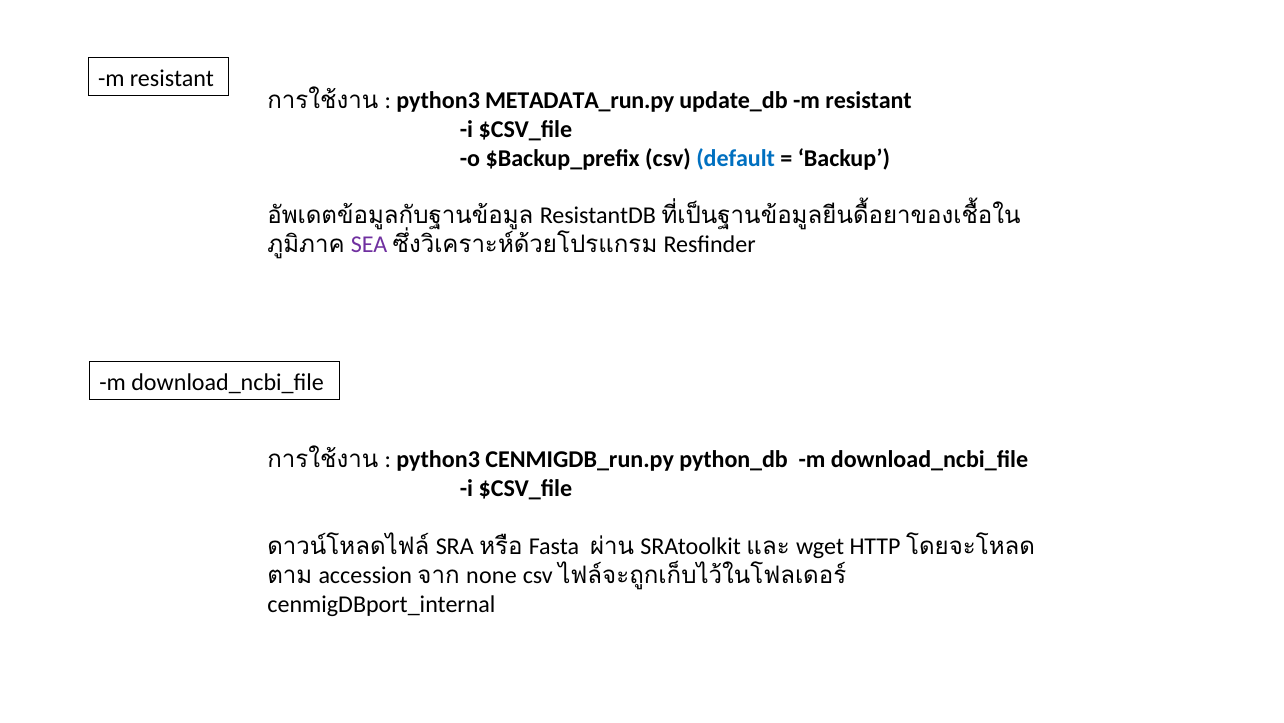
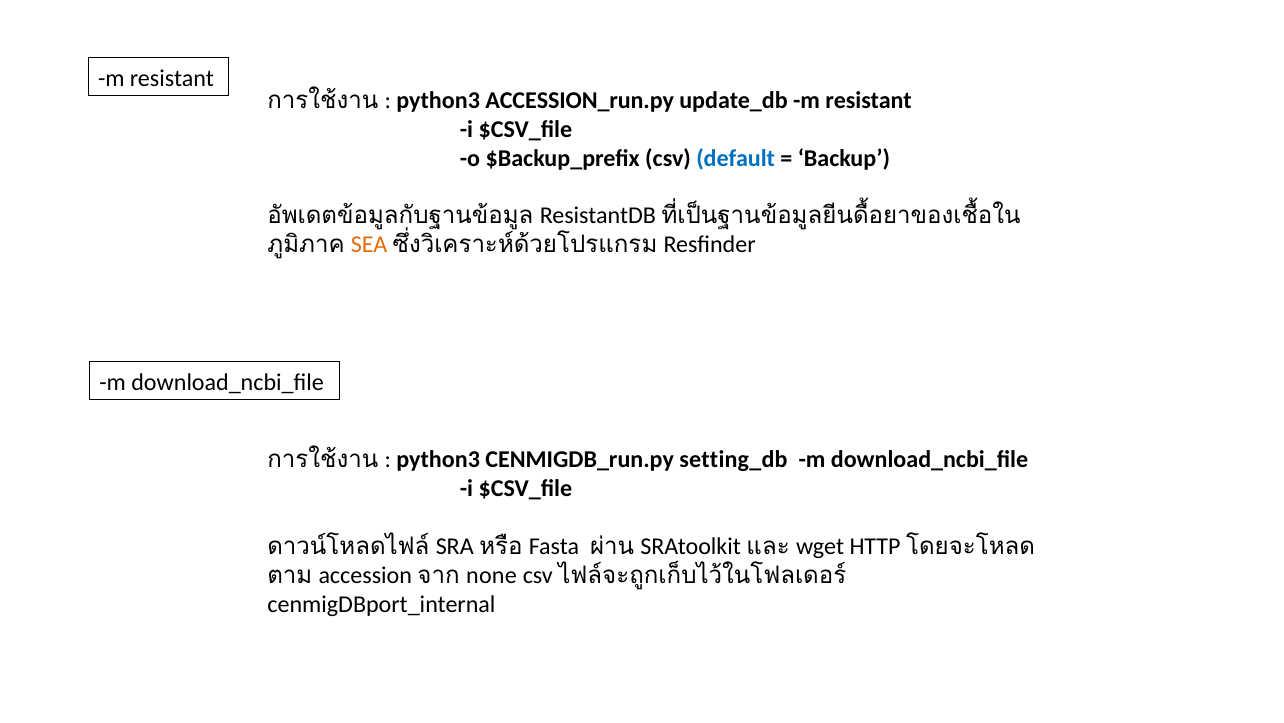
METADATA_run.py: METADATA_run.py -> ACCESSION_run.py
SEA colour: purple -> orange
python_db: python_db -> setting_db
